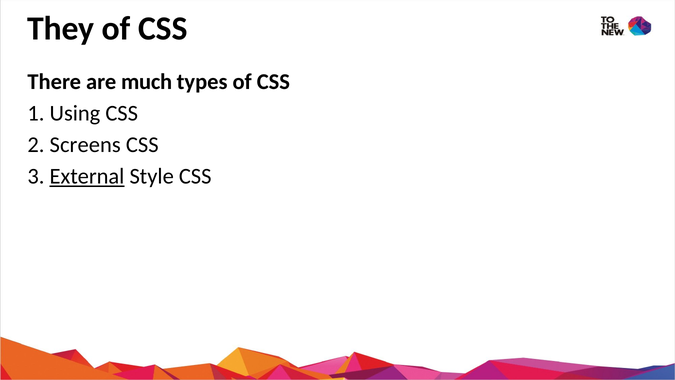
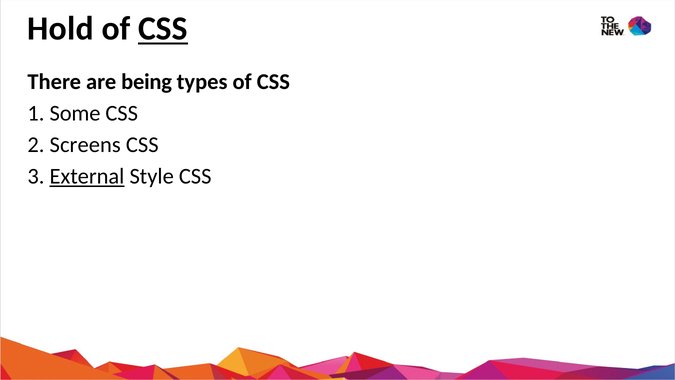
They: They -> Hold
CSS at (163, 29) underline: none -> present
much: much -> being
Using: Using -> Some
